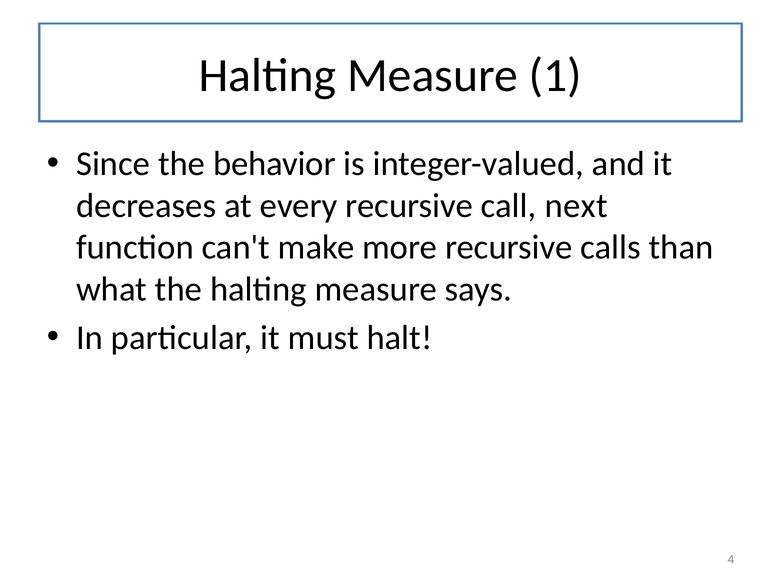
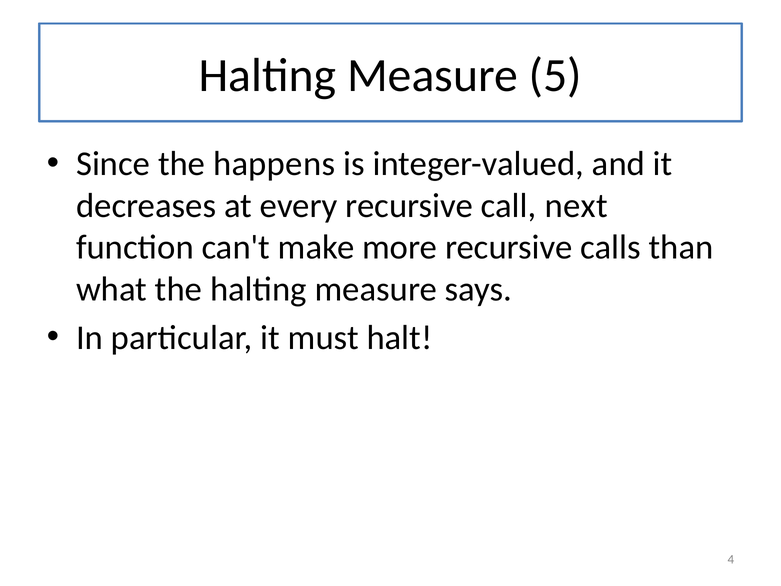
1: 1 -> 5
behavior: behavior -> happens
